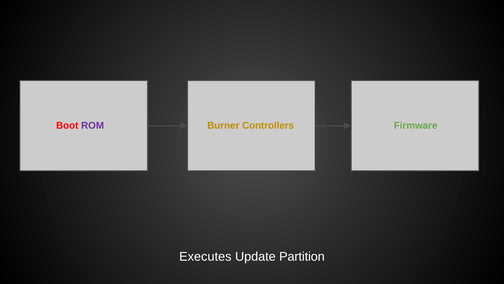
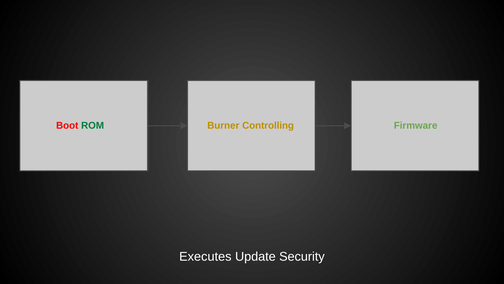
ROM colour: purple -> green
Controllers: Controllers -> Controlling
Partition: Partition -> Security
